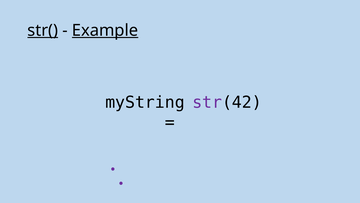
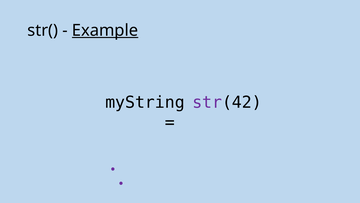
str( underline: present -> none
